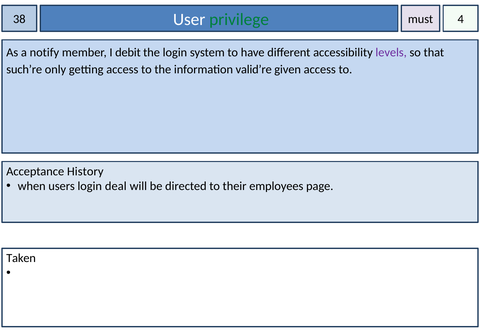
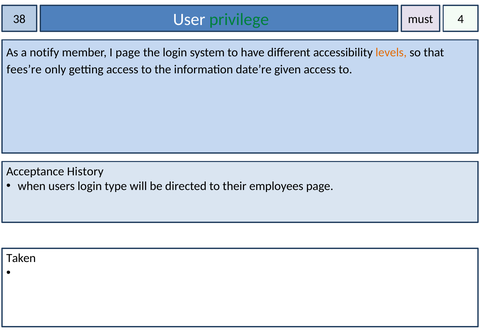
I debit: debit -> page
levels colour: purple -> orange
such’re: such’re -> fees’re
valid’re: valid’re -> date’re
deal: deal -> type
